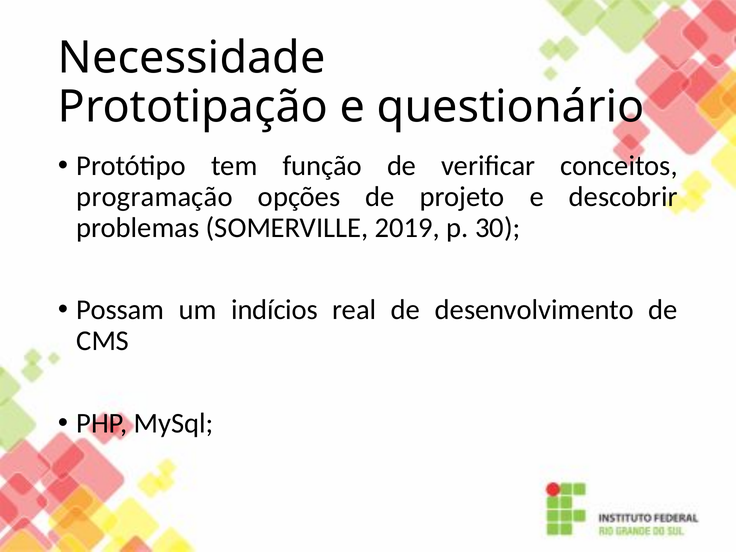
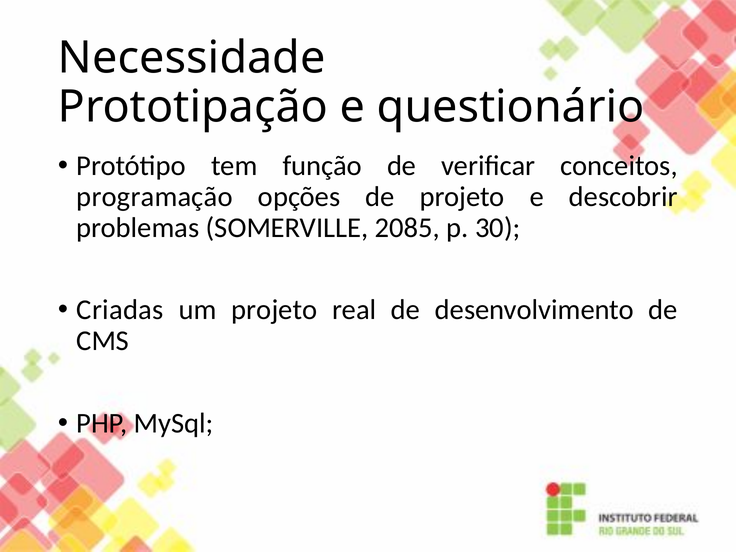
2019: 2019 -> 2085
Possam: Possam -> Criadas
um indícios: indícios -> projeto
